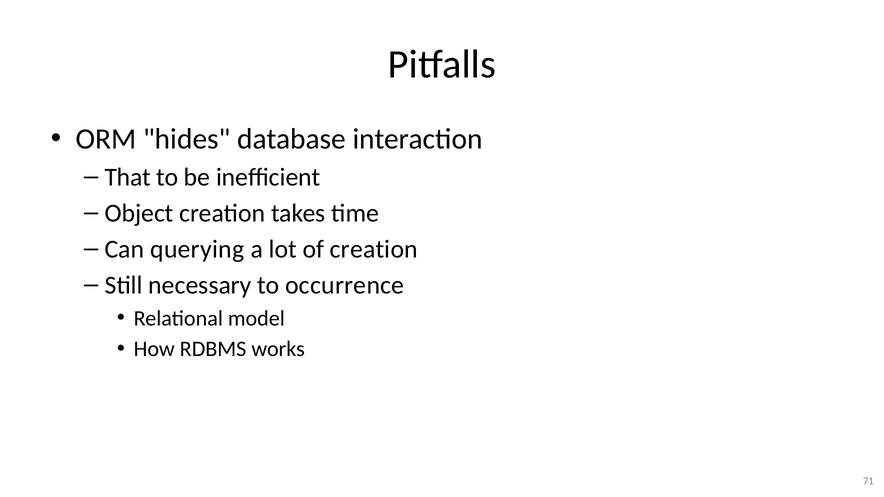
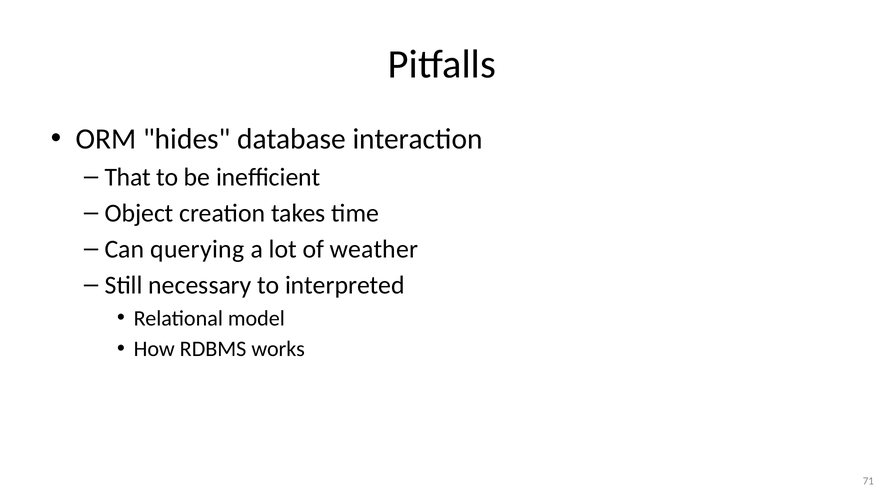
of creation: creation -> weather
occurrence: occurrence -> interpreted
